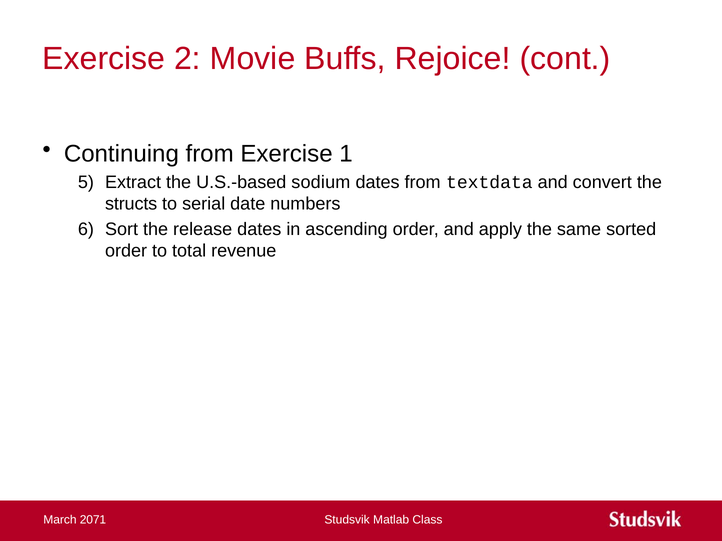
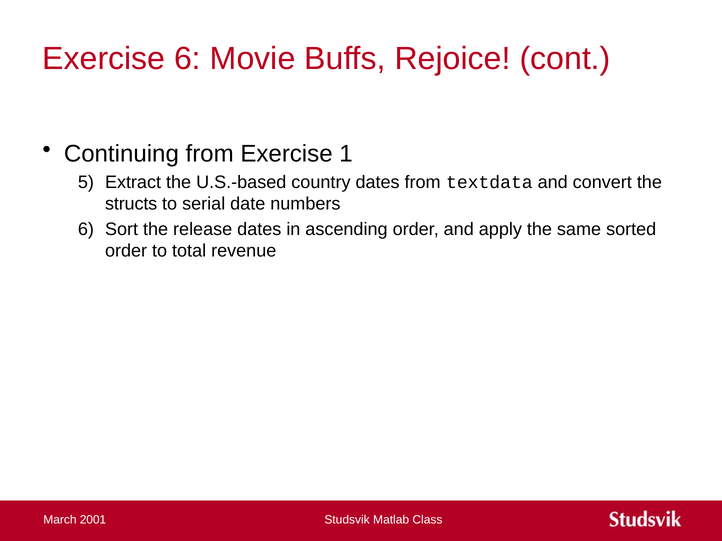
Exercise 2: 2 -> 6
sodium: sodium -> country
2071: 2071 -> 2001
